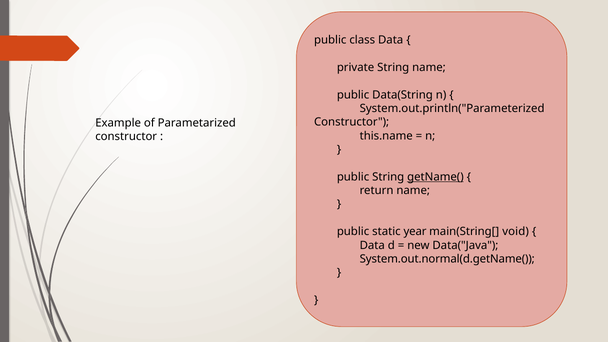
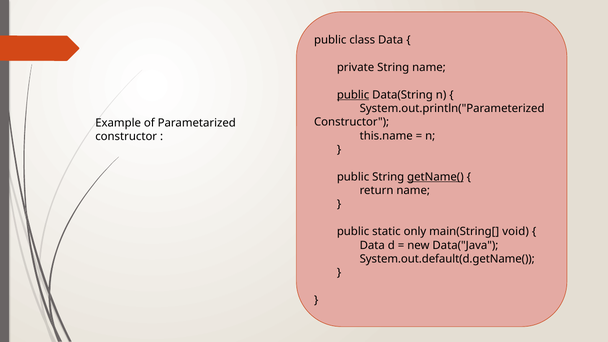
public at (353, 95) underline: none -> present
year: year -> only
System.out.normal(d.getName(: System.out.normal(d.getName( -> System.out.default(d.getName(
